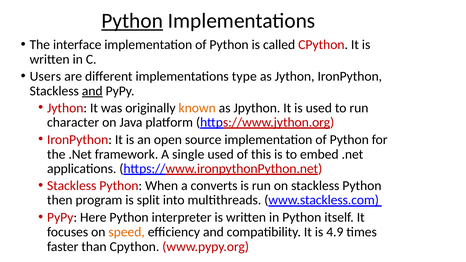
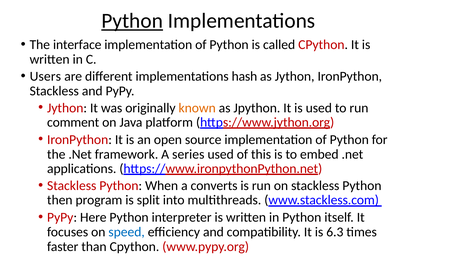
type: type -> hash
and at (92, 91) underline: present -> none
character: character -> comment
single: single -> series
speed colour: orange -> blue
4.9: 4.9 -> 6.3
